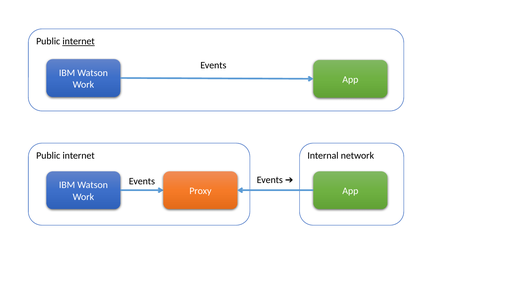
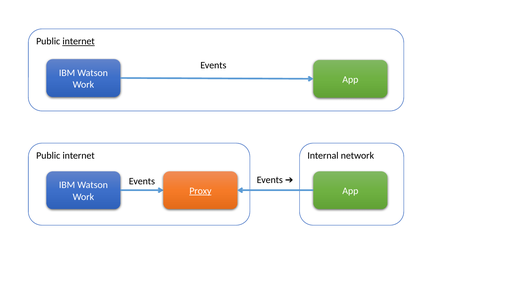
Proxy underline: none -> present
